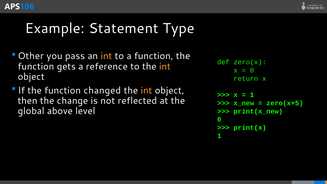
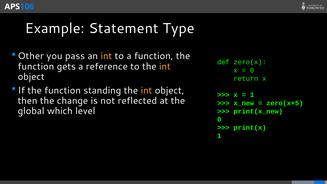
changed: changed -> standing
above: above -> which
